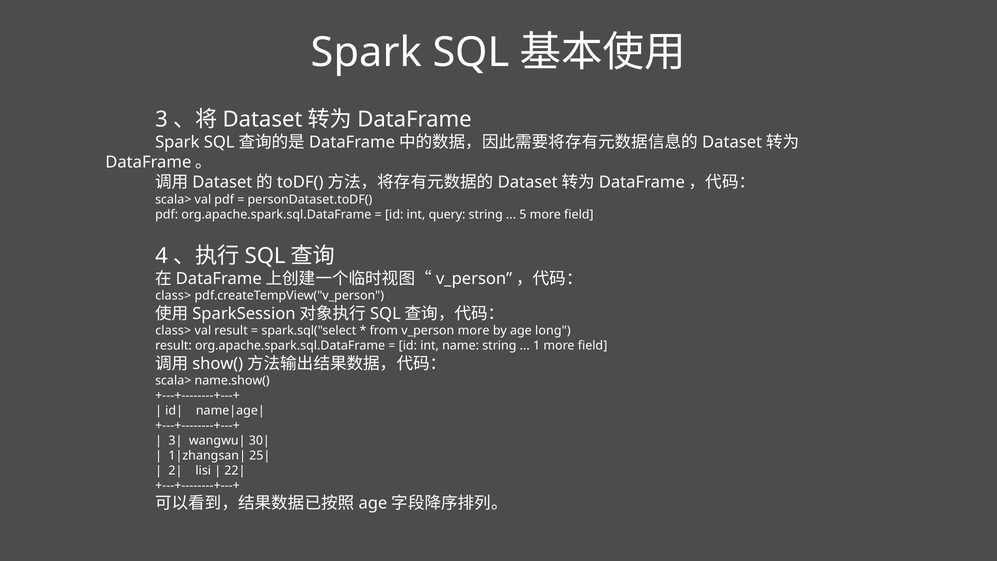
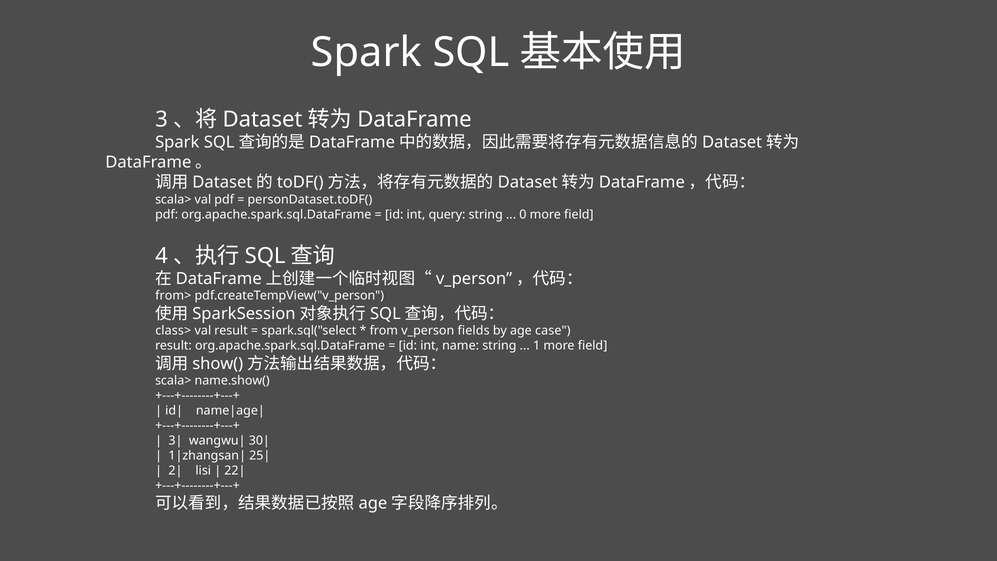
5: 5 -> 0
class> at (173, 296): class> -> from>
v_person more: more -> fields
long: long -> case
